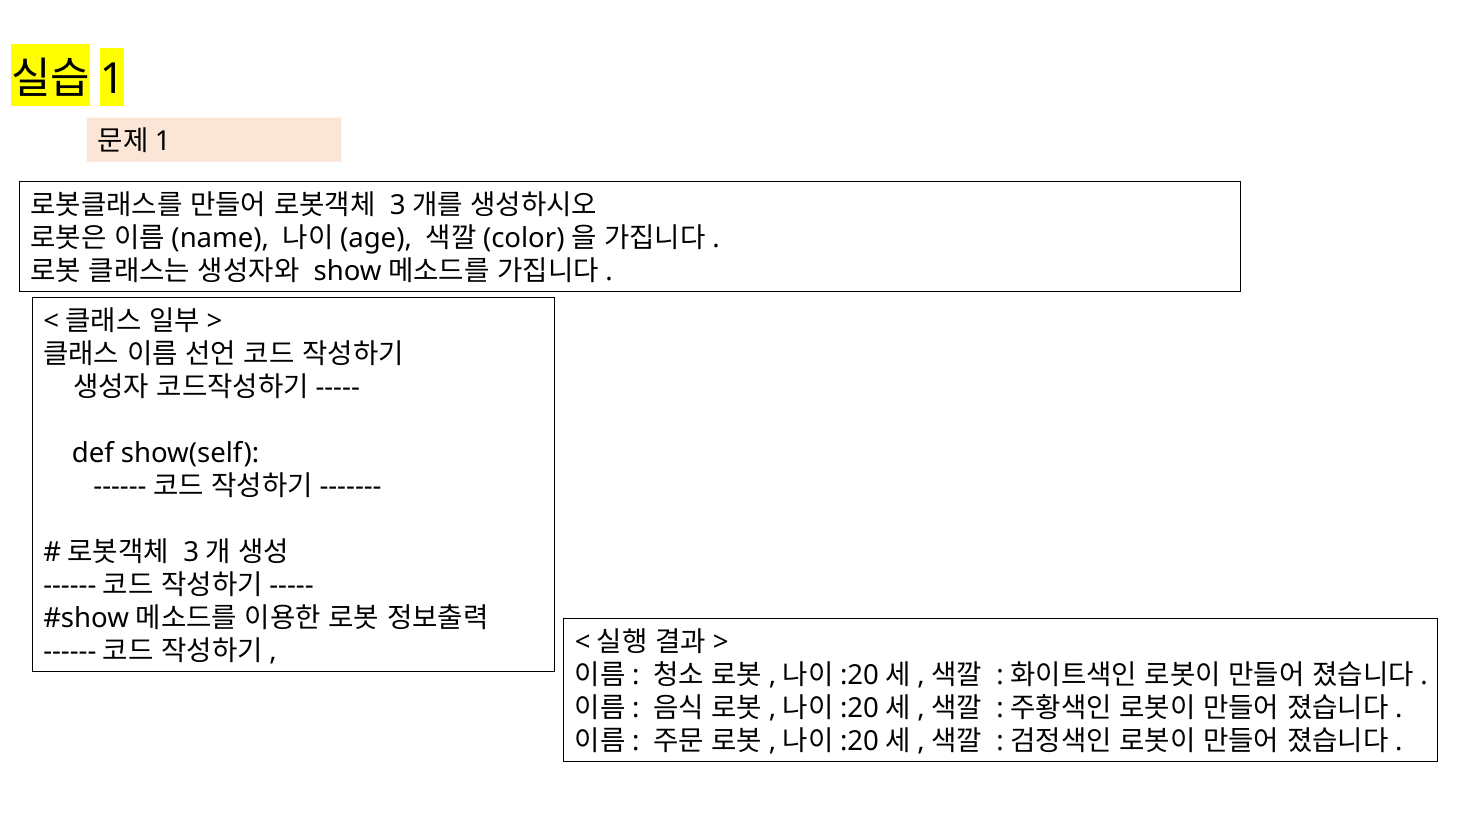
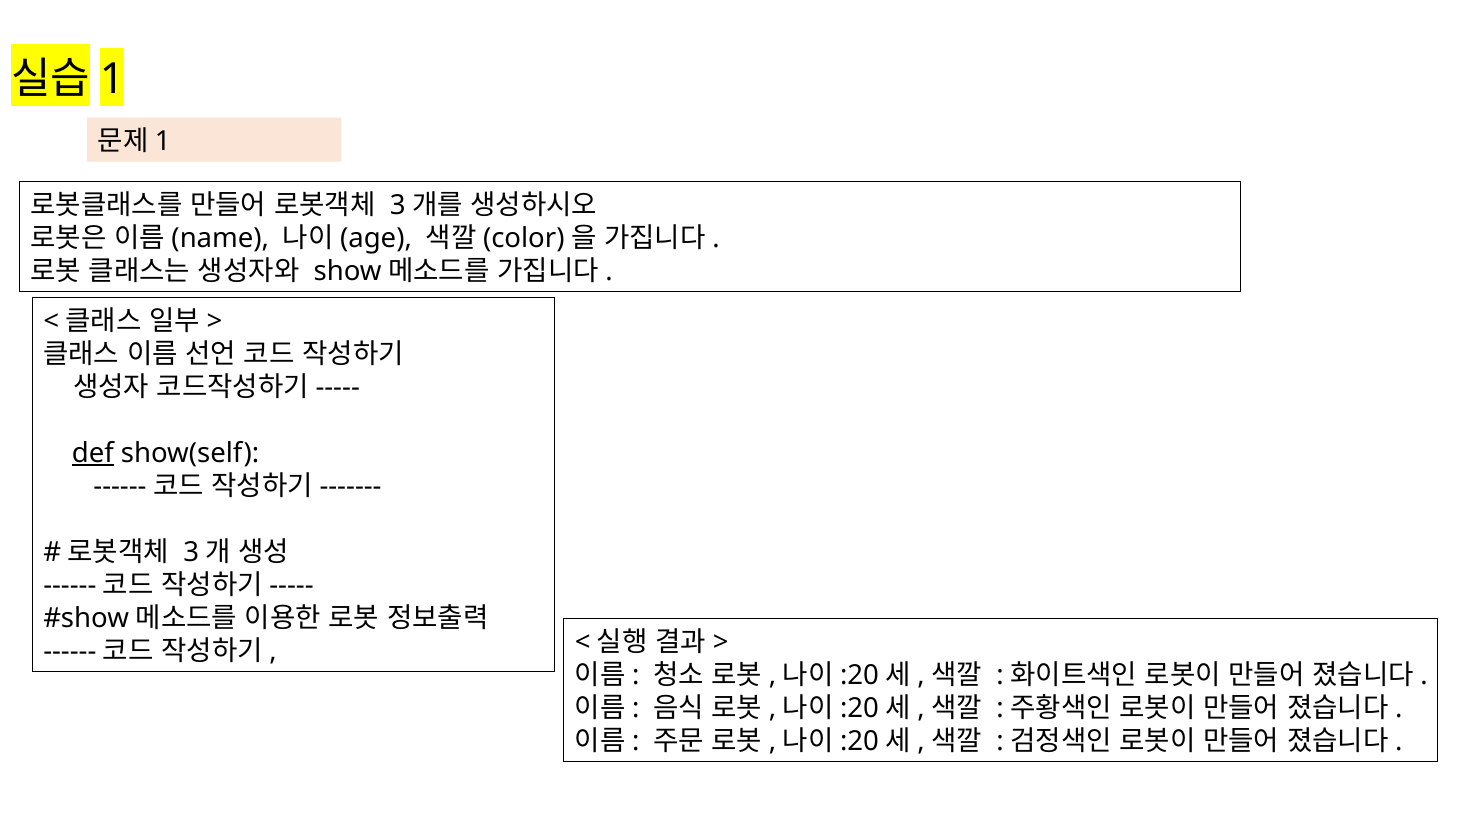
def underline: none -> present
